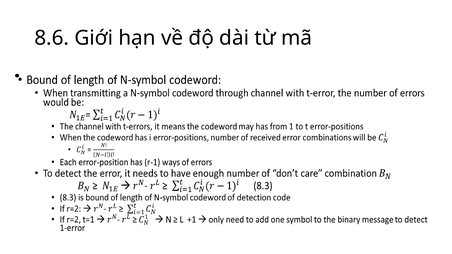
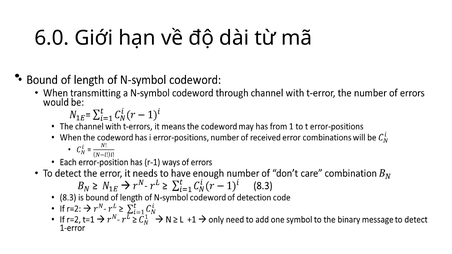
8.6: 8.6 -> 6.0
